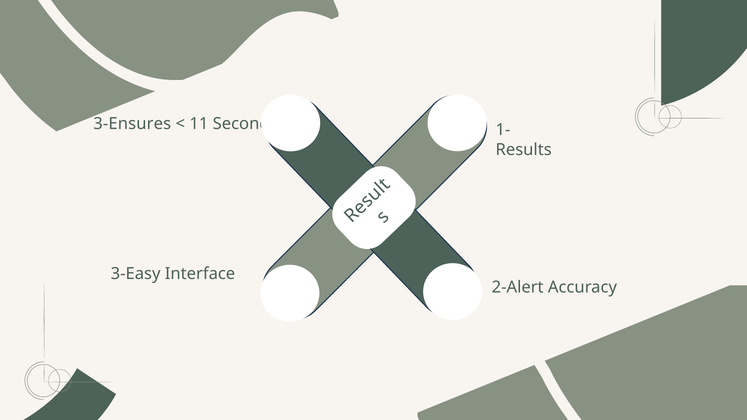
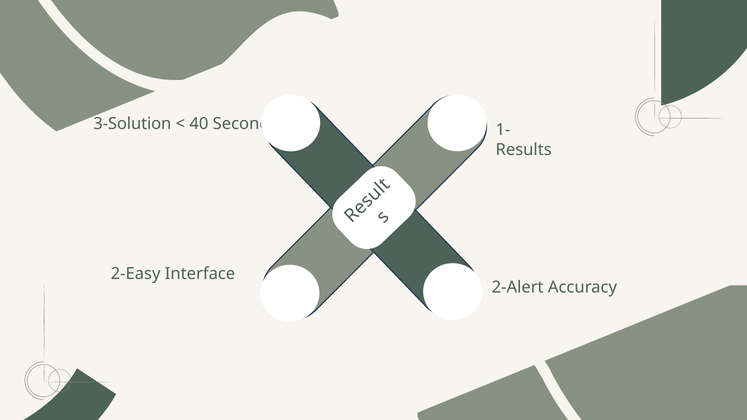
3-Ensures: 3-Ensures -> 3-Solution
11: 11 -> 40
3-Easy: 3-Easy -> 2-Easy
